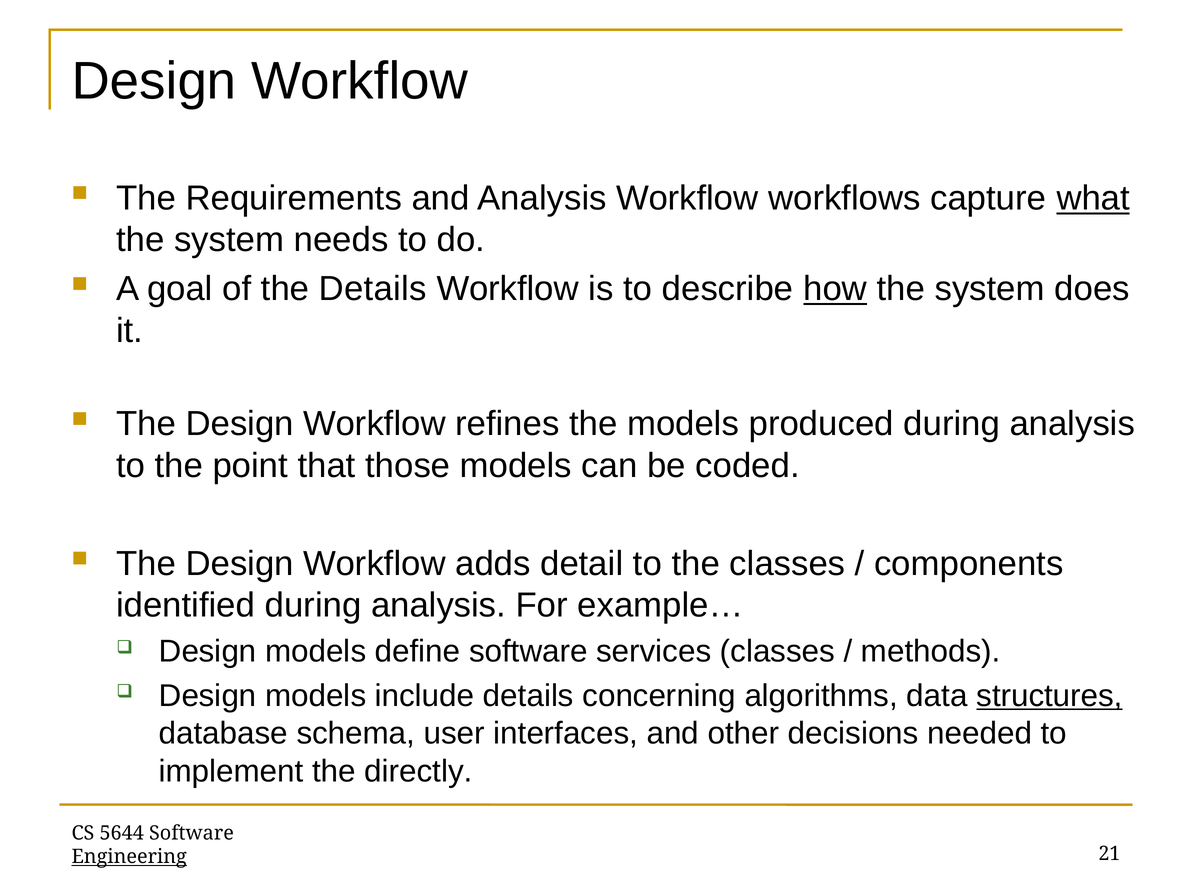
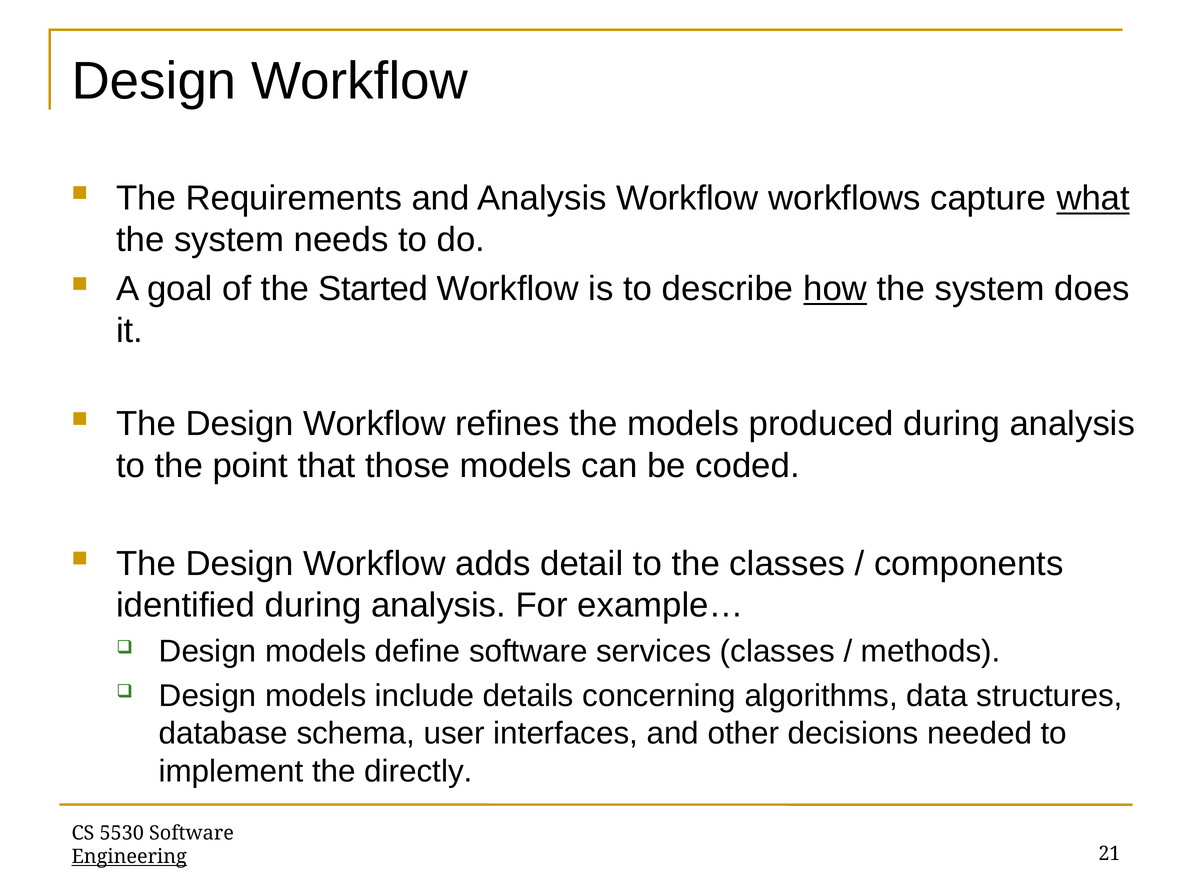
the Details: Details -> Started
structures underline: present -> none
5644: 5644 -> 5530
